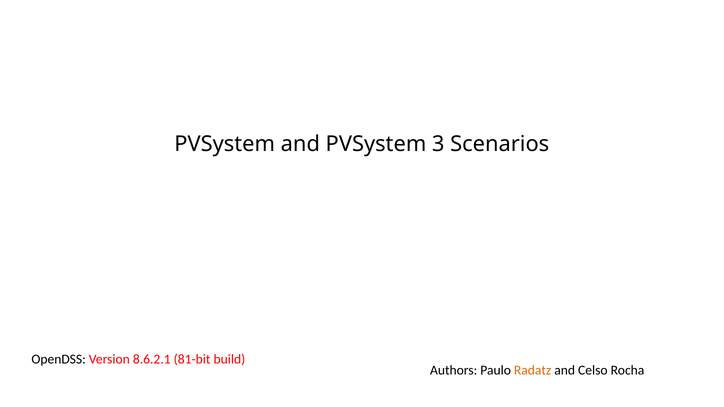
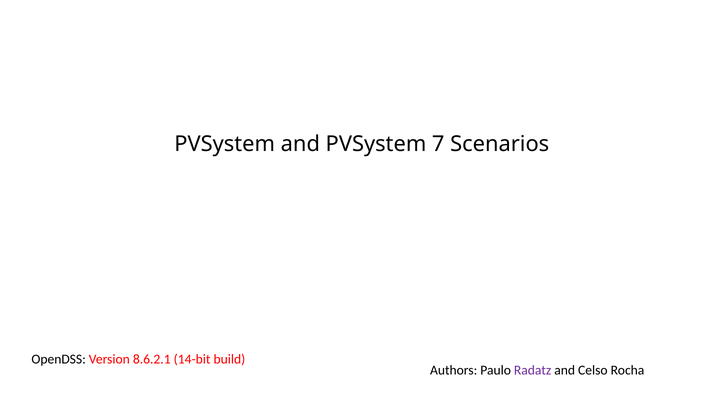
3: 3 -> 7
81-bit: 81-bit -> 14-bit
Radatz colour: orange -> purple
